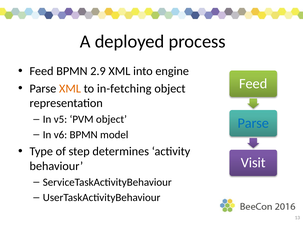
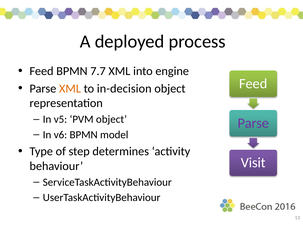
2.9: 2.9 -> 7.7
in-fetching: in-fetching -> in-decision
Parse at (253, 123) colour: blue -> purple
